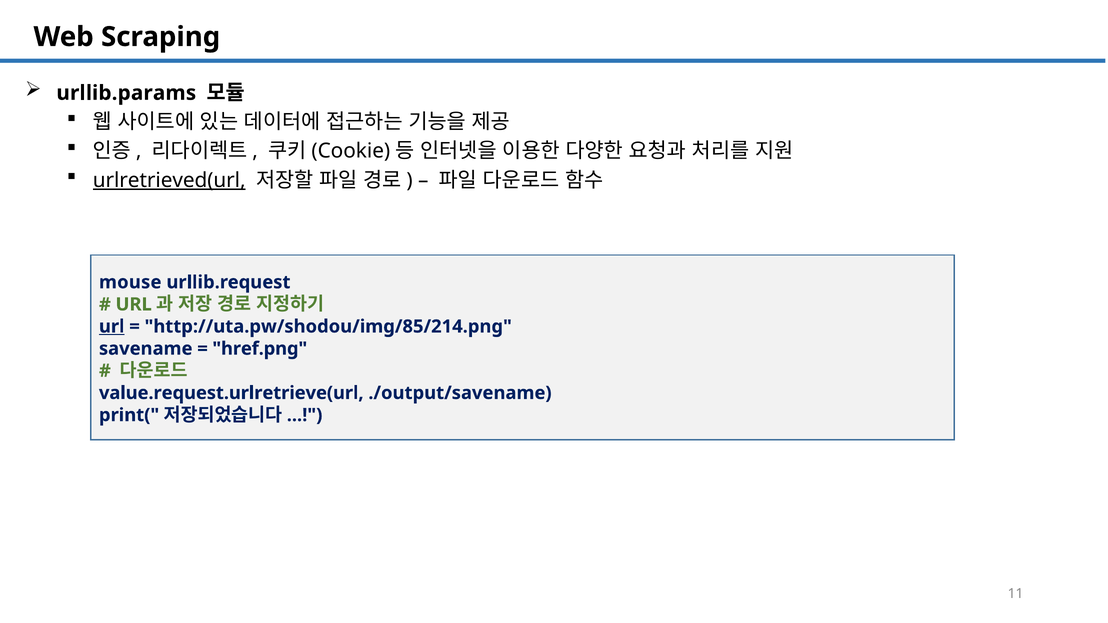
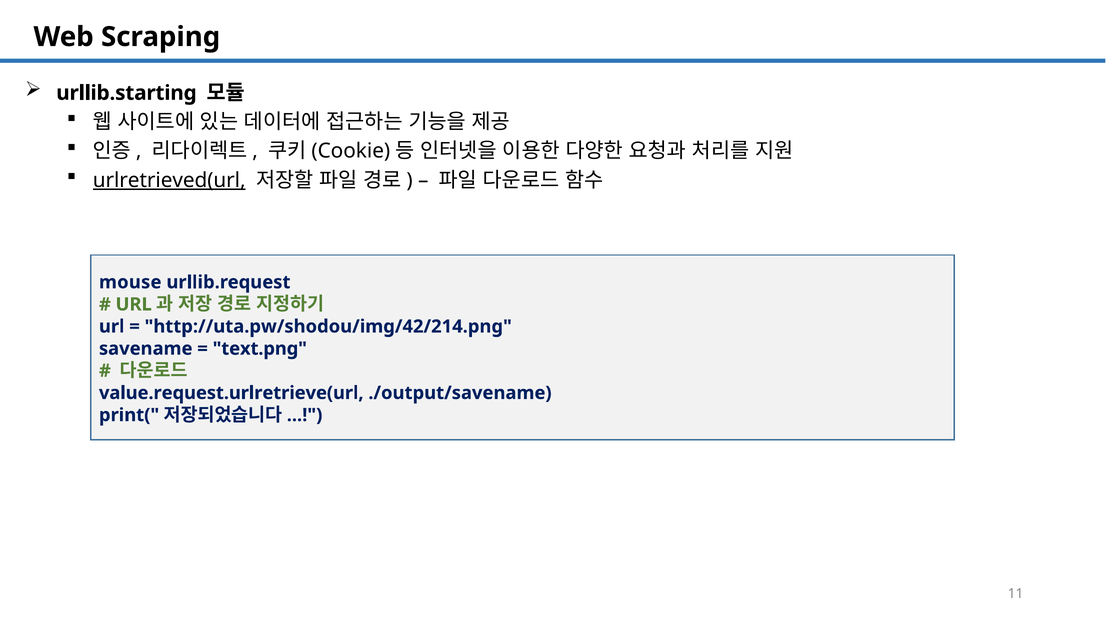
urllib.params: urllib.params -> urllib.starting
url at (112, 327) underline: present -> none
http://uta.pw/shodou/img/85/214.png: http://uta.pw/shodou/img/85/214.png -> http://uta.pw/shodou/img/42/214.png
href.png: href.png -> text.png
